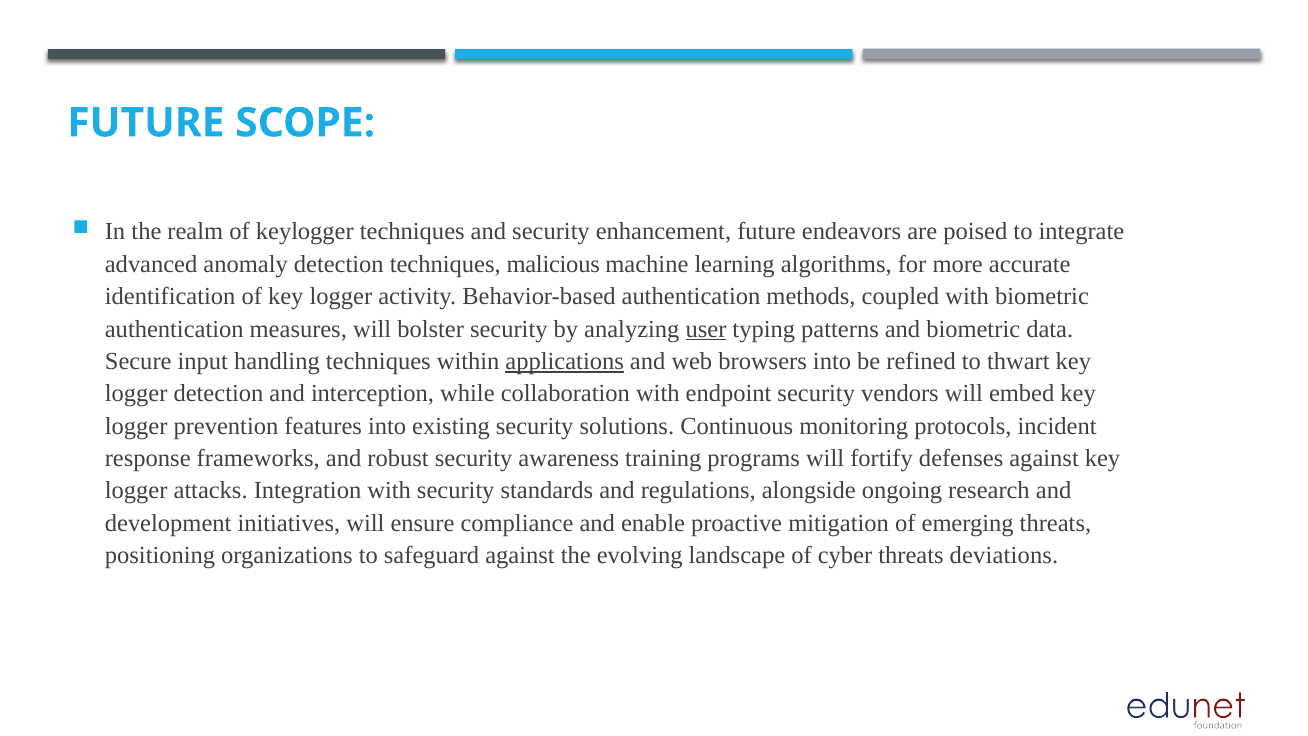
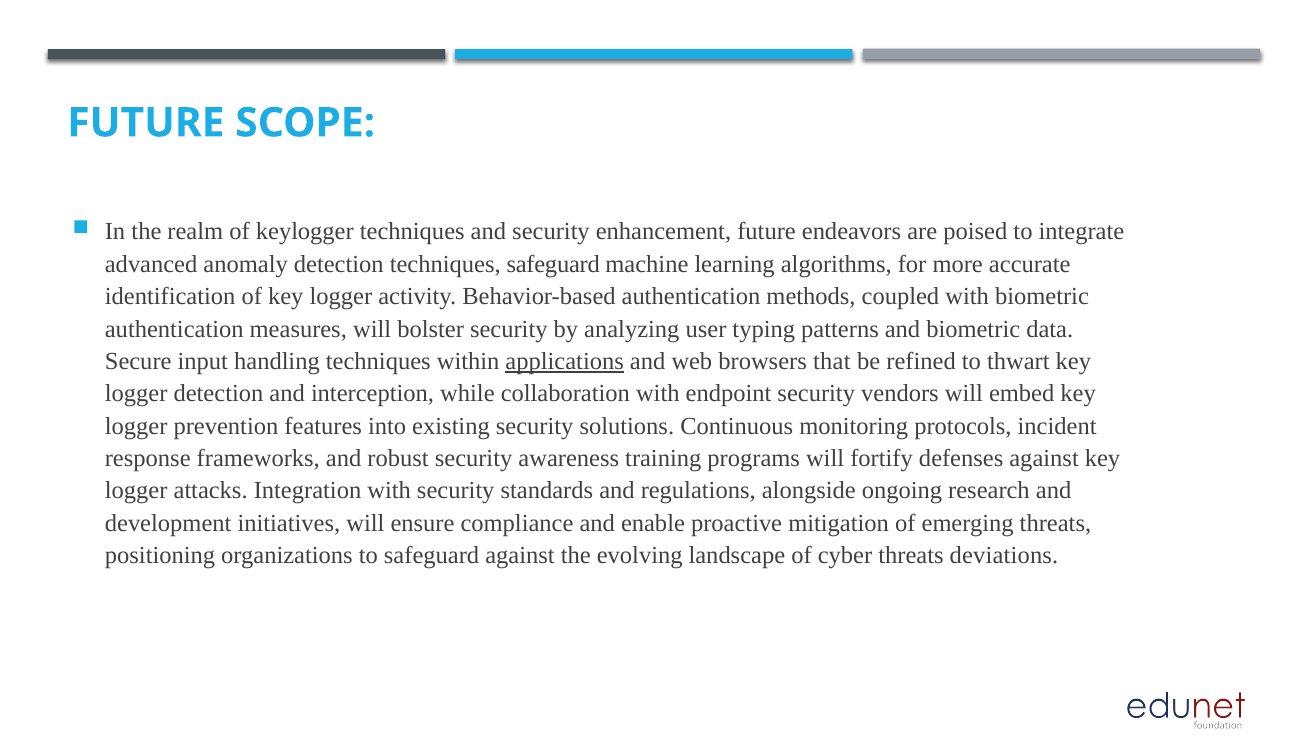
techniques malicious: malicious -> safeguard
user underline: present -> none
browsers into: into -> that
